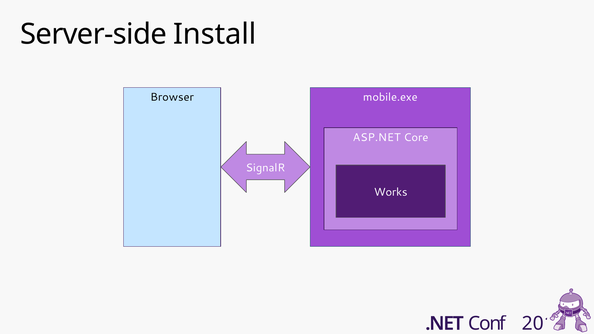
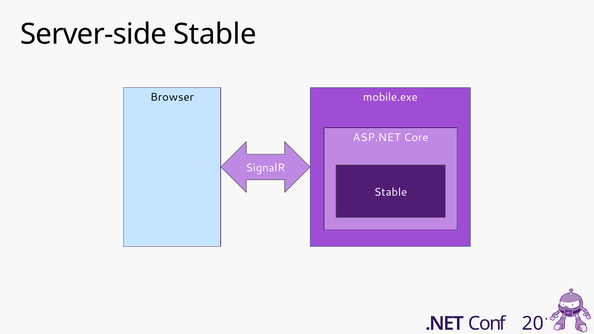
Server-side Install: Install -> Stable
Works at (391, 192): Works -> Stable
